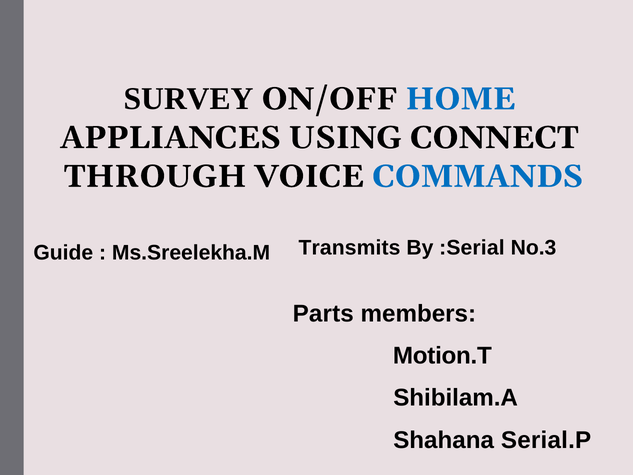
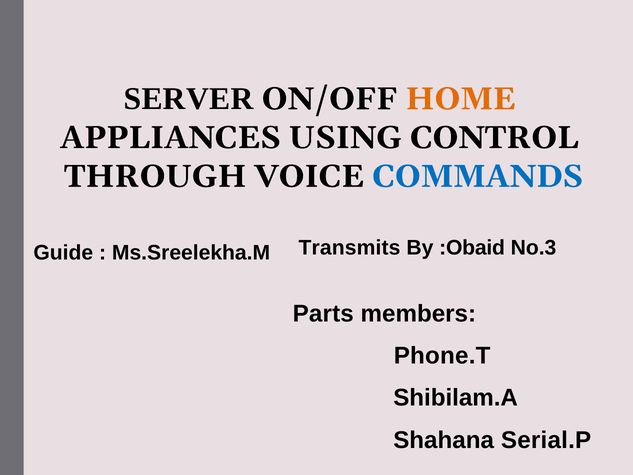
SURVEY: SURVEY -> SERVER
HOME colour: blue -> orange
CONNECT: CONNECT -> CONTROL
:Serial: :Serial -> :Obaid
Motion.T: Motion.T -> Phone.T
